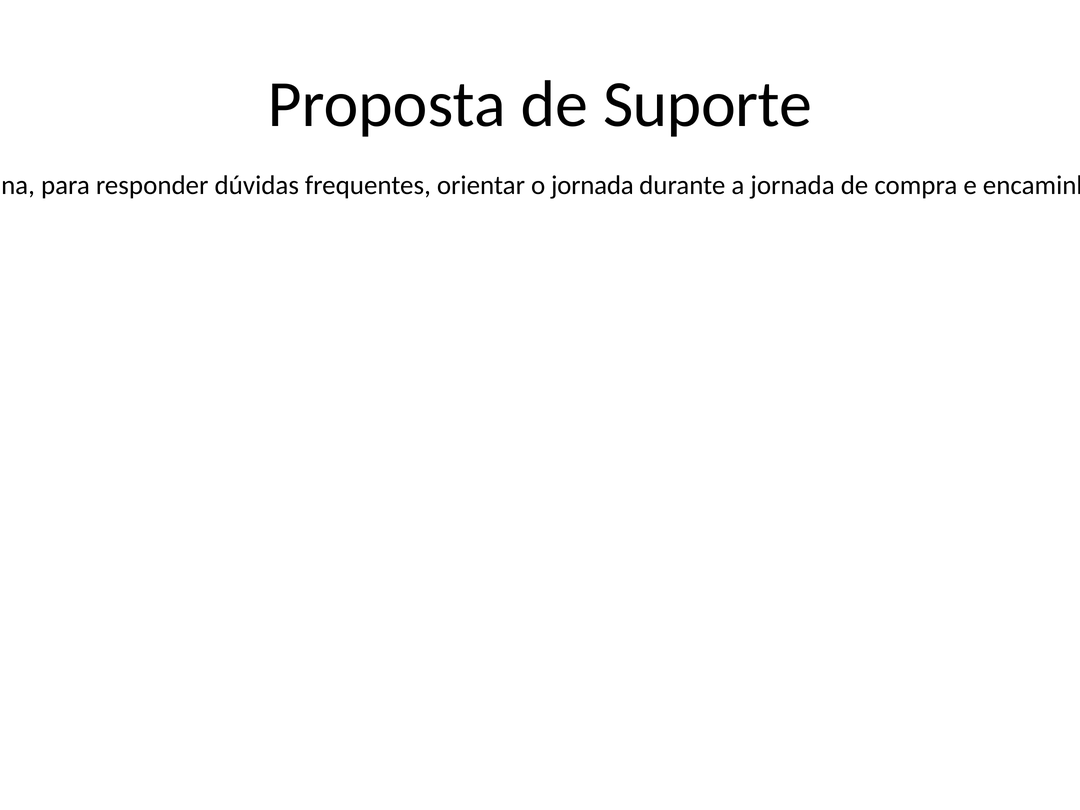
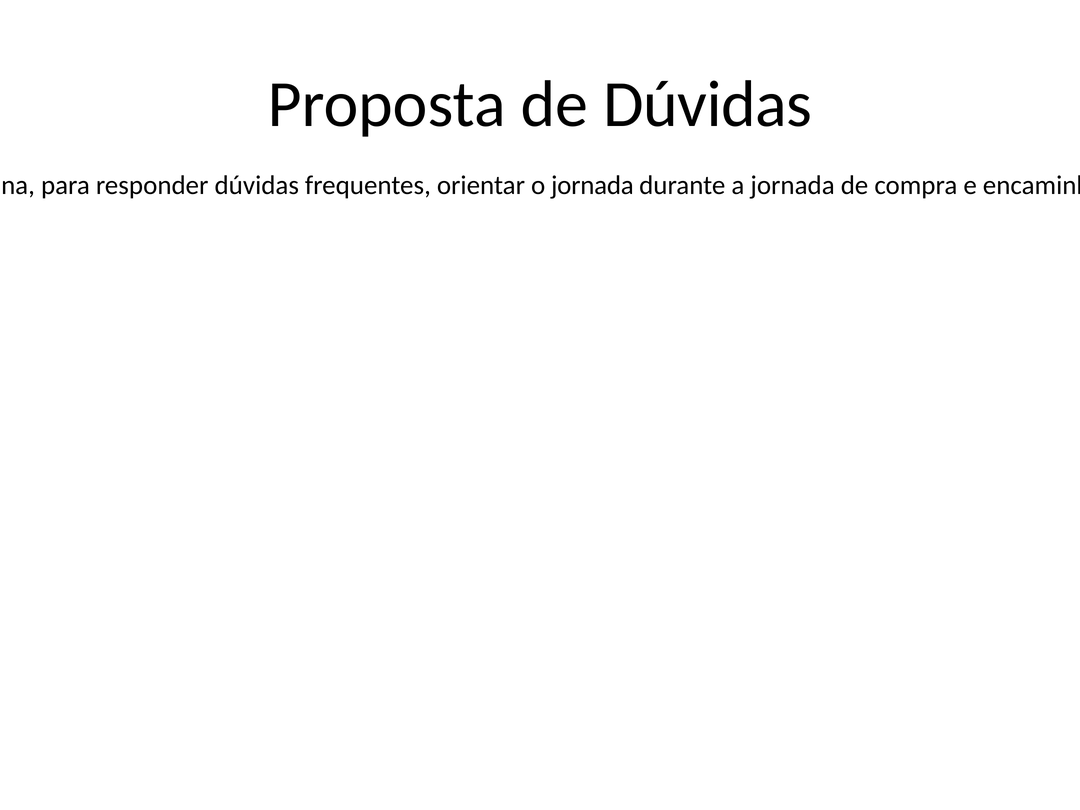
de Suporte: Suporte -> Dúvidas
